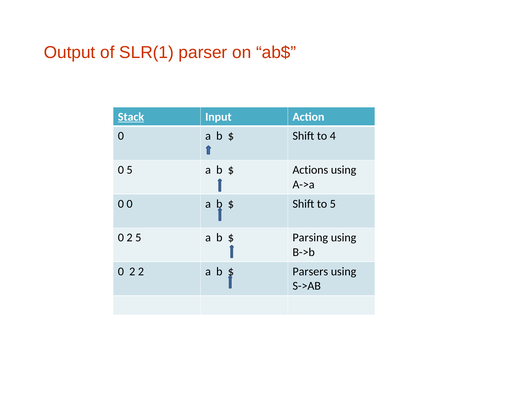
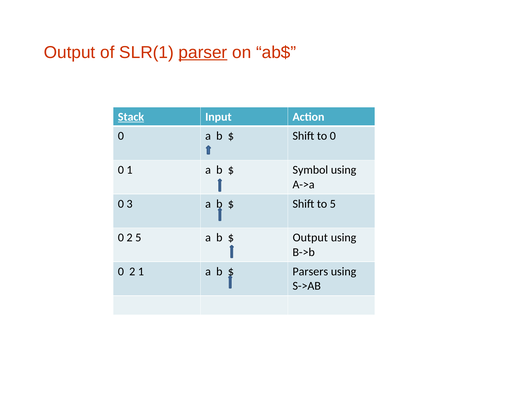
parser underline: none -> present
to 4: 4 -> 0
0 5: 5 -> 1
Actions: Actions -> Symbol
0 0: 0 -> 3
Parsing at (310, 238): Parsing -> Output
2 2: 2 -> 1
